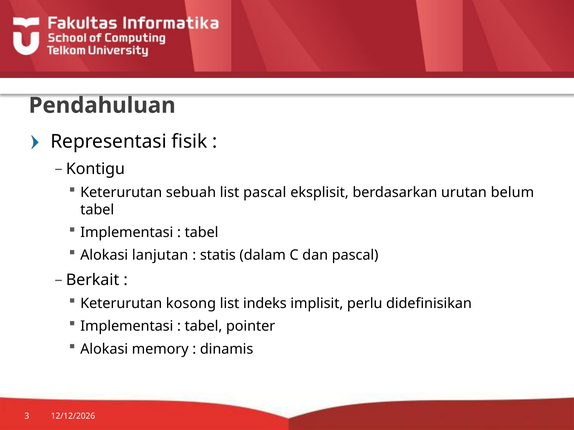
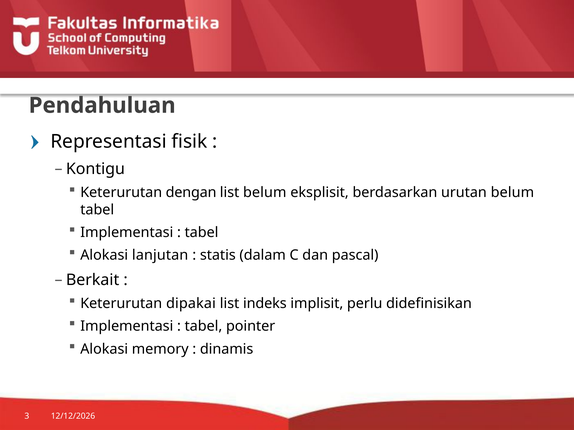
sebuah: sebuah -> dengan
list pascal: pascal -> belum
kosong: kosong -> dipakai
